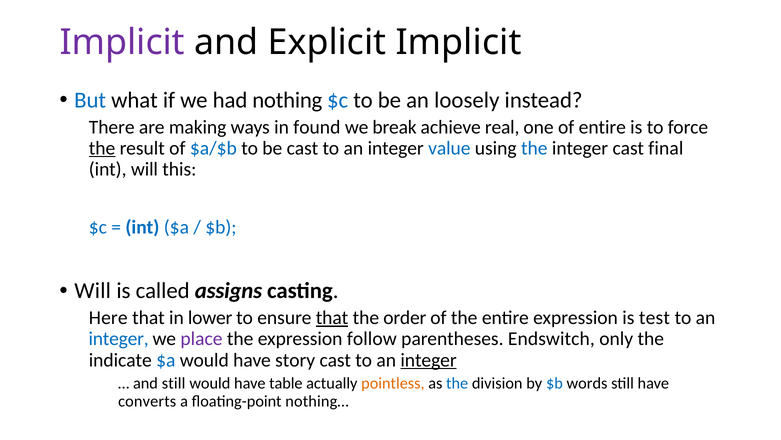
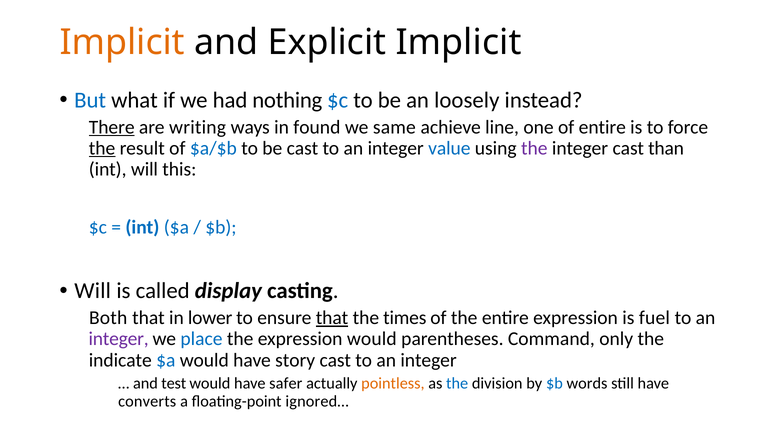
Implicit at (122, 42) colour: purple -> orange
There underline: none -> present
making: making -> writing
break: break -> same
real: real -> line
the at (534, 148) colour: blue -> purple
final: final -> than
assigns: assigns -> display
Here: Here -> Both
order: order -> times
test: test -> fuel
integer at (119, 338) colour: blue -> purple
place colour: purple -> blue
expression follow: follow -> would
Endswitch: Endswitch -> Command
integer at (429, 360) underline: present -> none
and still: still -> test
table: table -> safer
nothing…: nothing… -> ignored…
